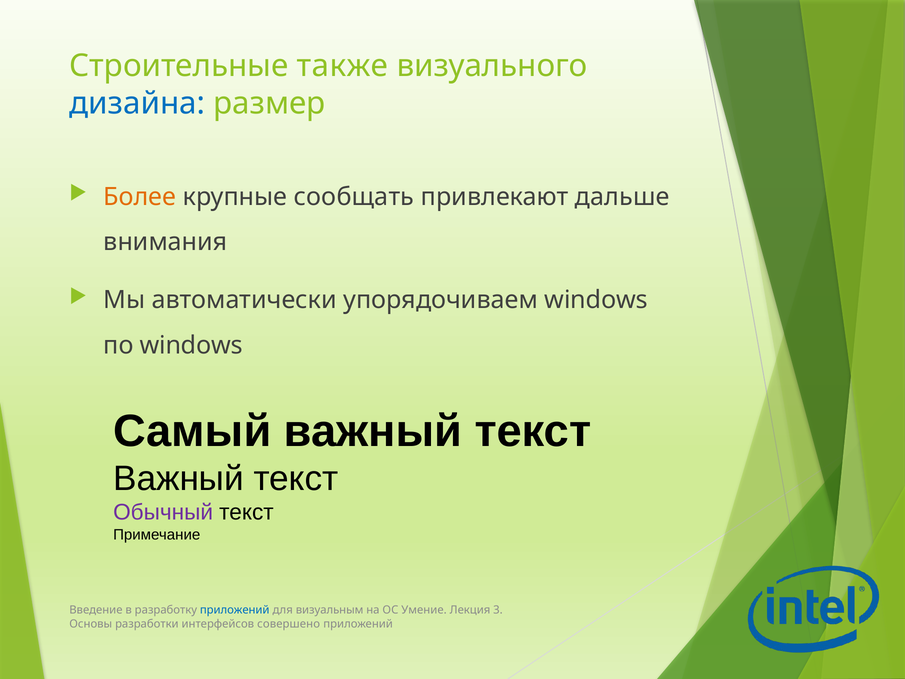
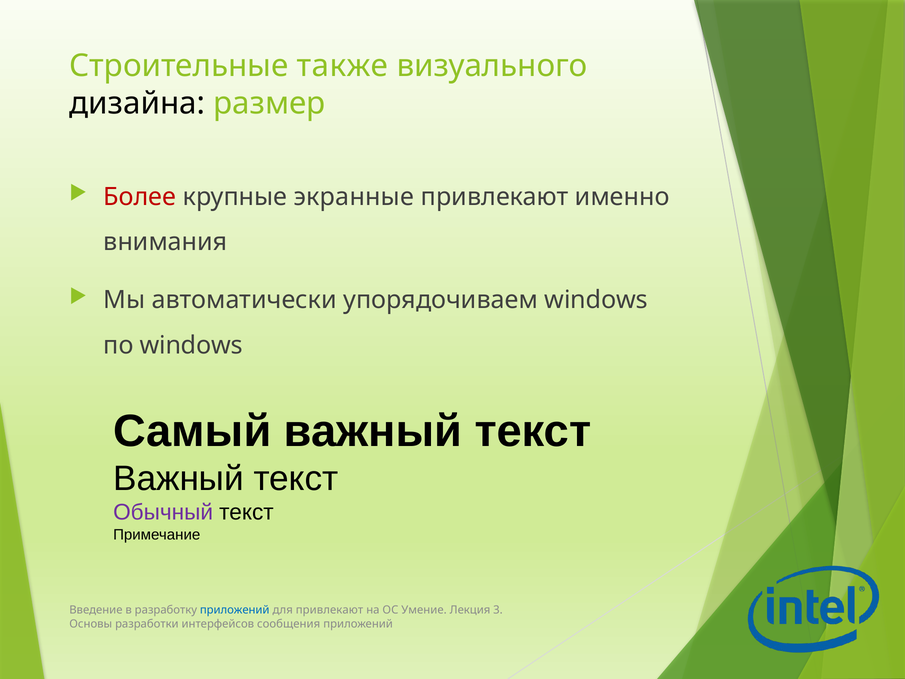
дизайна colour: blue -> black
Более colour: orange -> red
сообщать: сообщать -> экранные
дальше: дальше -> именно
для визуальным: визуальным -> привлекают
совершено: совершено -> сообщения
